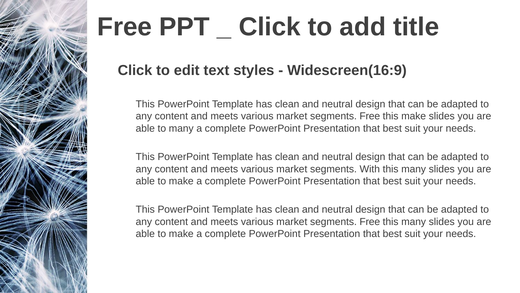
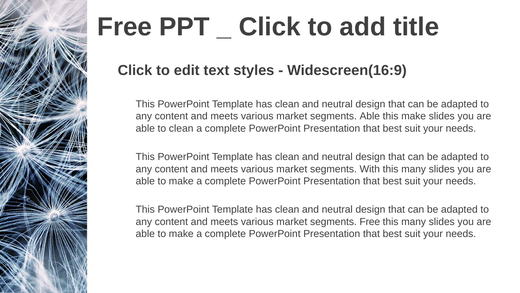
Free at (370, 116): Free -> Able
to many: many -> clean
